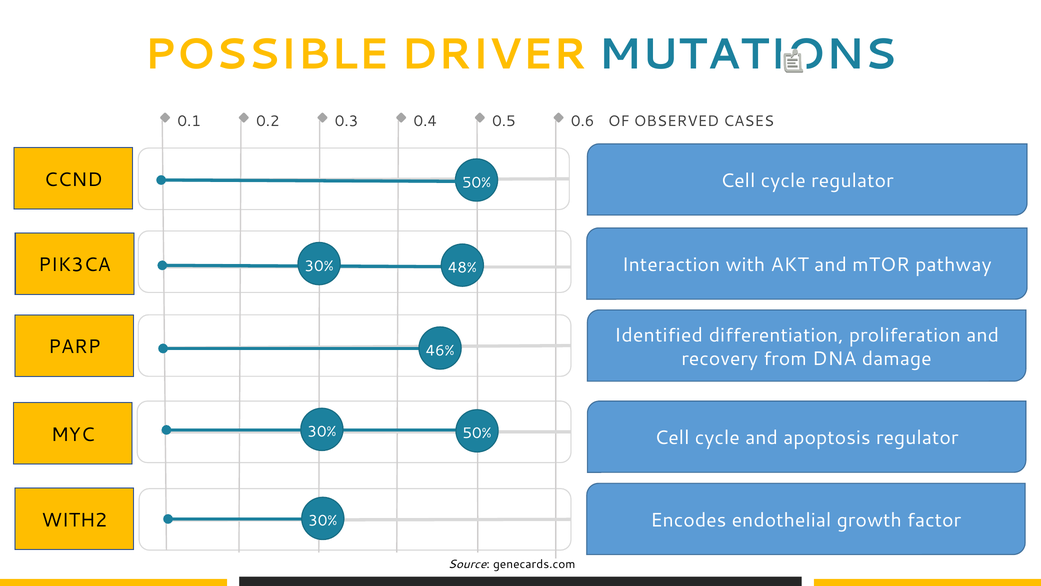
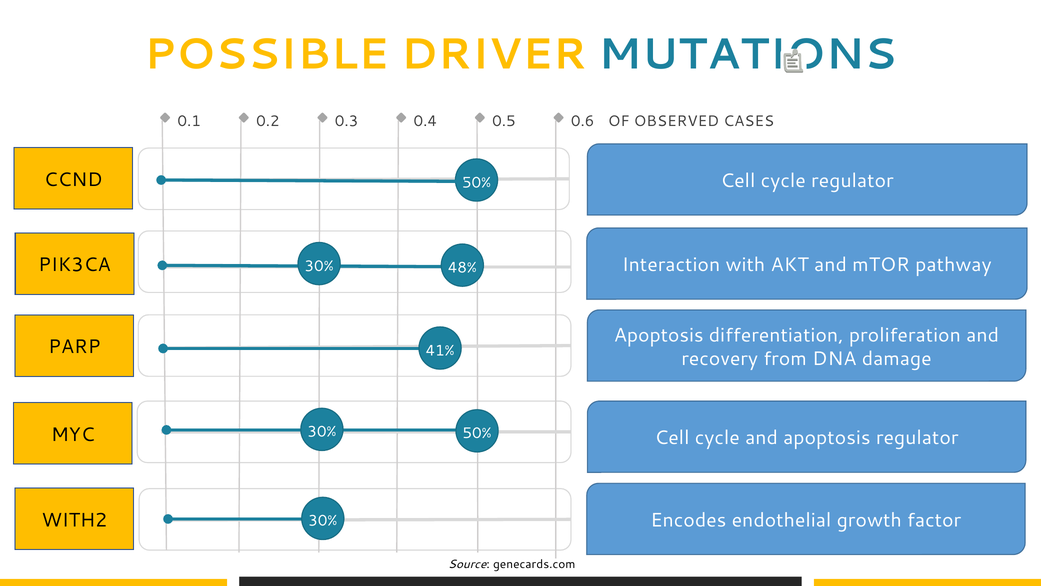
Identified at (659, 335): Identified -> Apoptosis
46%: 46% -> 41%
